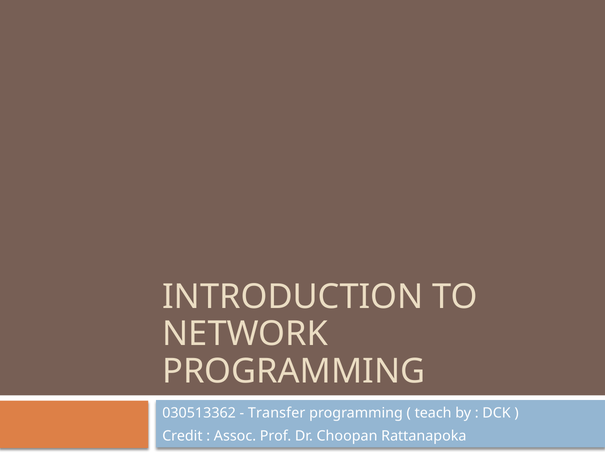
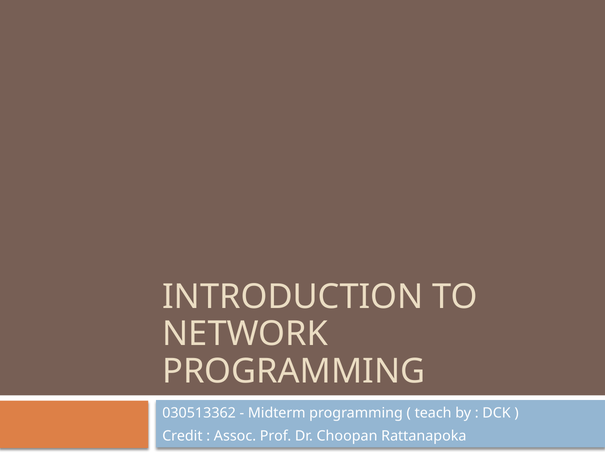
Transfer: Transfer -> Midterm
